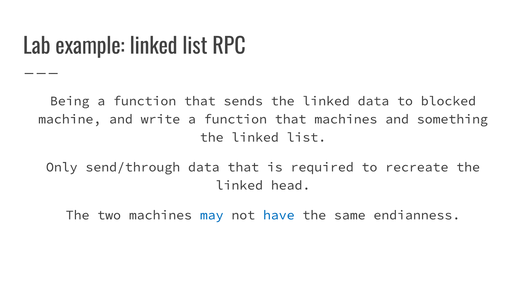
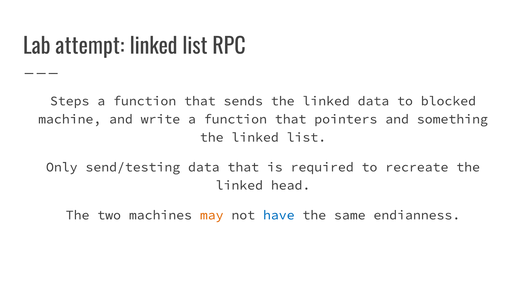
example: example -> attempt
Being: Being -> Steps
that machines: machines -> pointers
send/through: send/through -> send/testing
may colour: blue -> orange
